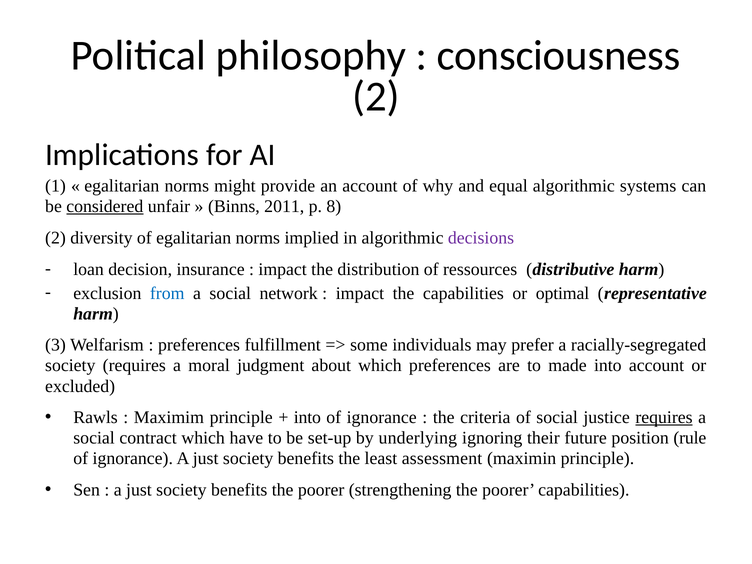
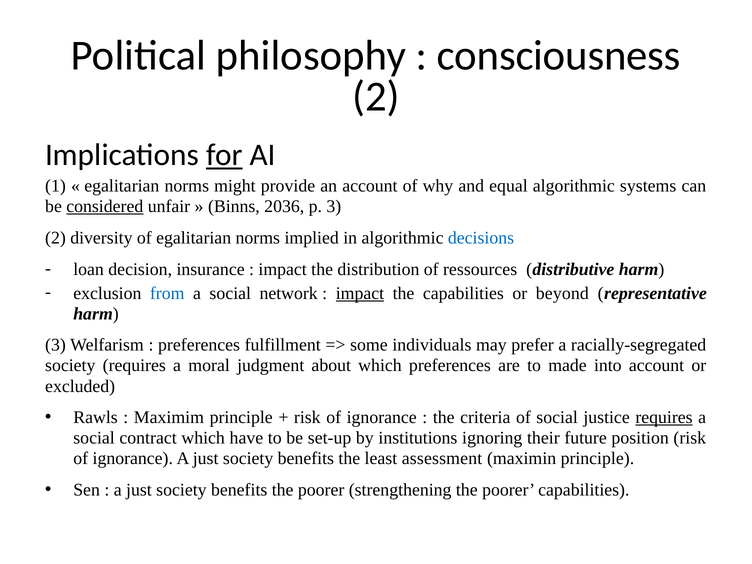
for underline: none -> present
2011: 2011 -> 2036
p 8: 8 -> 3
decisions colour: purple -> blue
impact at (360, 293) underline: none -> present
optimal: optimal -> beyond
into at (307, 418): into -> risk
underlying: underlying -> institutions
position rule: rule -> risk
